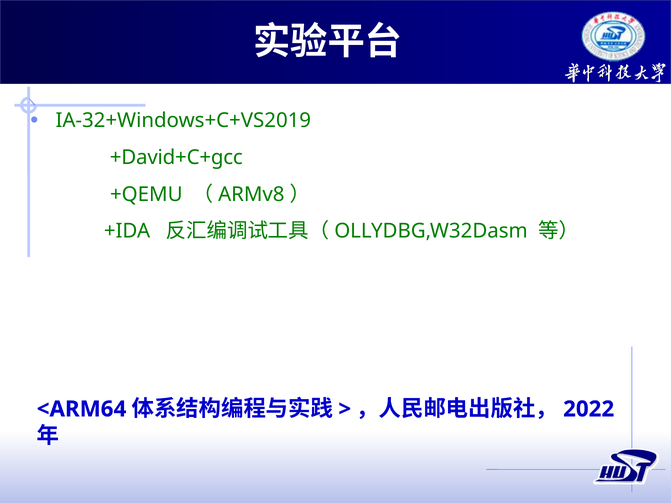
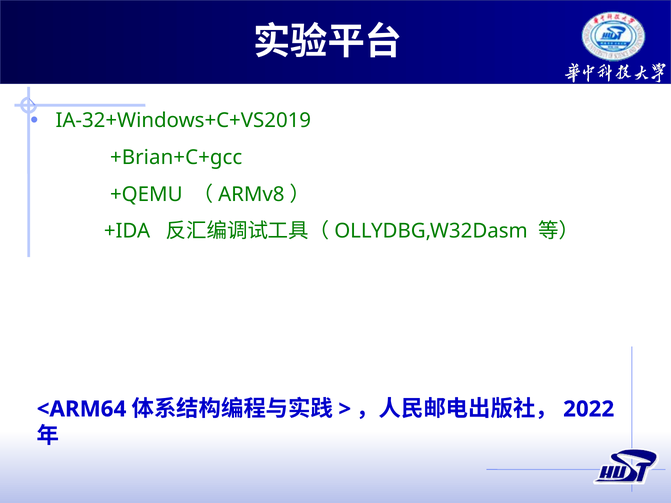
+David+C+gcc: +David+C+gcc -> +Brian+C+gcc
